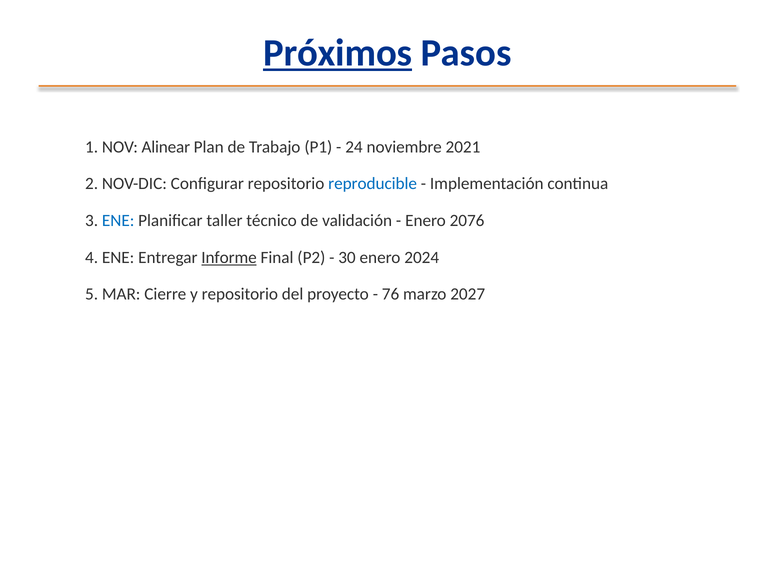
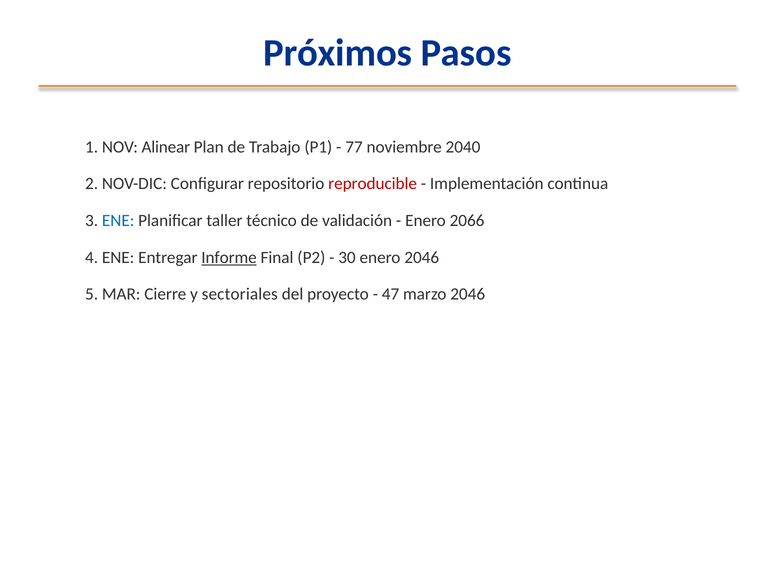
Próximos underline: present -> none
24: 24 -> 77
2021: 2021 -> 2040
reproducible colour: blue -> red
2076: 2076 -> 2066
enero 2024: 2024 -> 2046
y repositorio: repositorio -> sectoriales
76: 76 -> 47
marzo 2027: 2027 -> 2046
